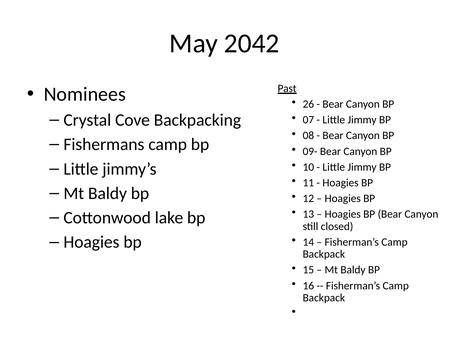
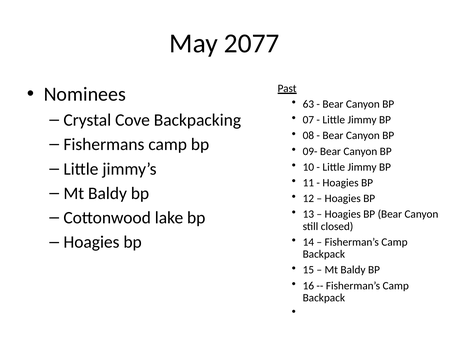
2042: 2042 -> 2077
26: 26 -> 63
